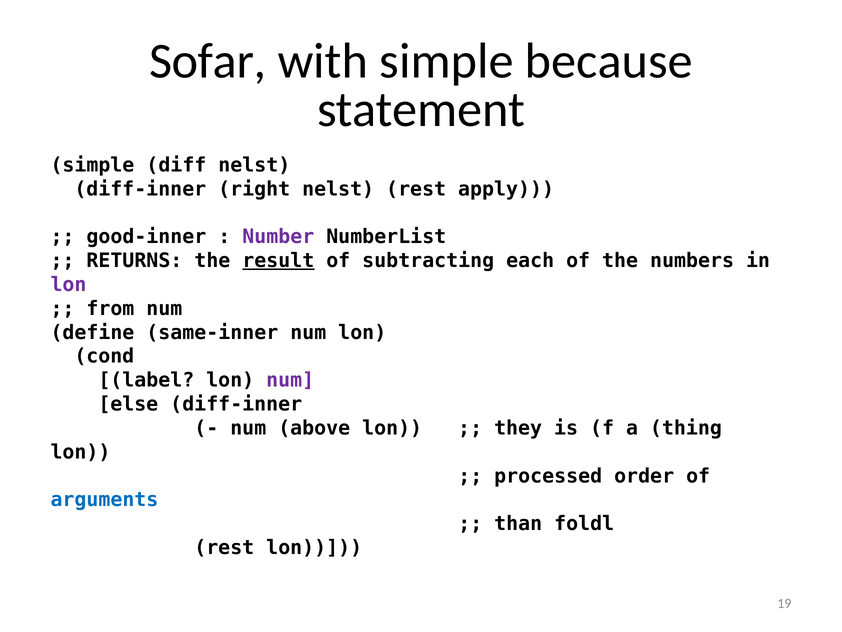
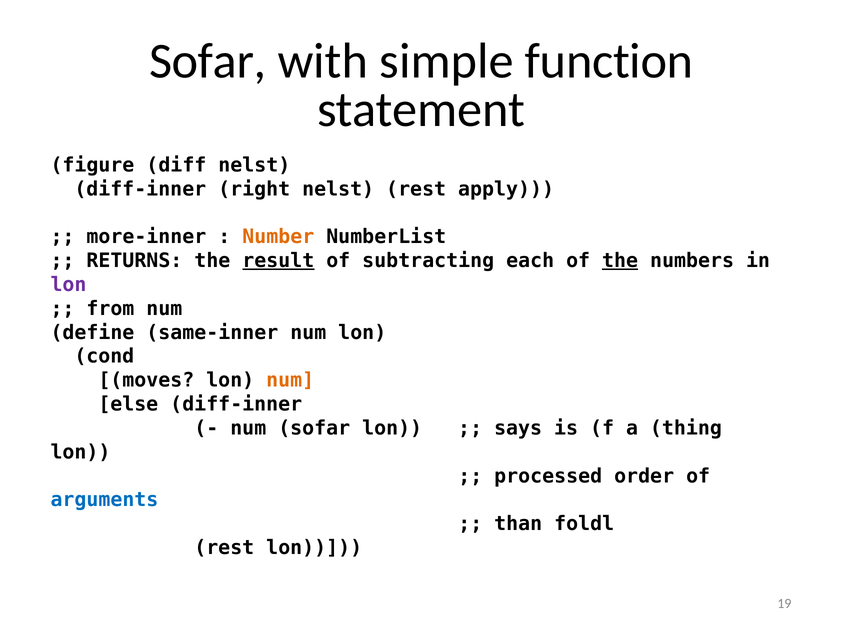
because: because -> function
simple at (92, 165): simple -> figure
good-inner: good-inner -> more-inner
Number colour: purple -> orange
the at (620, 261) underline: none -> present
label: label -> moves
num at (290, 380) colour: purple -> orange
num above: above -> sofar
they: they -> says
